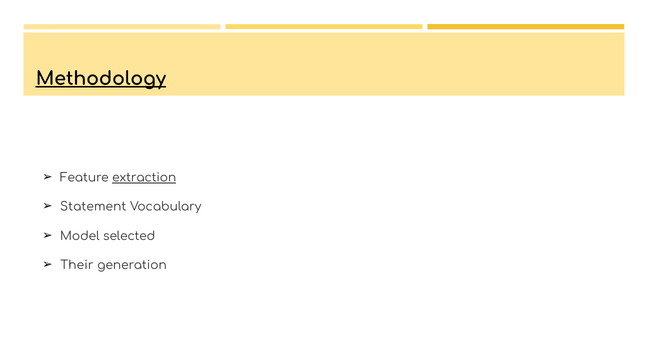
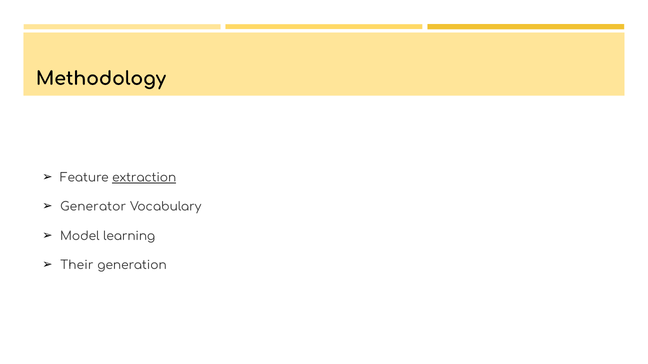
Methodology underline: present -> none
Statement: Statement -> Generator
selected: selected -> learning
